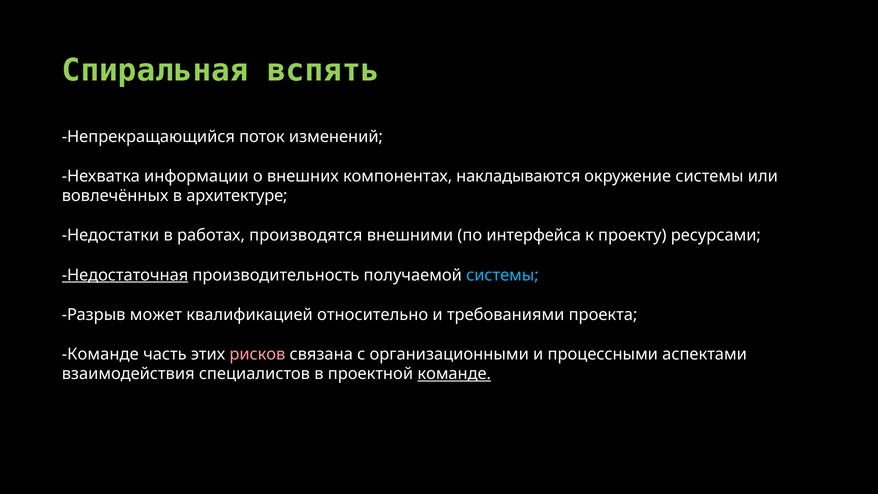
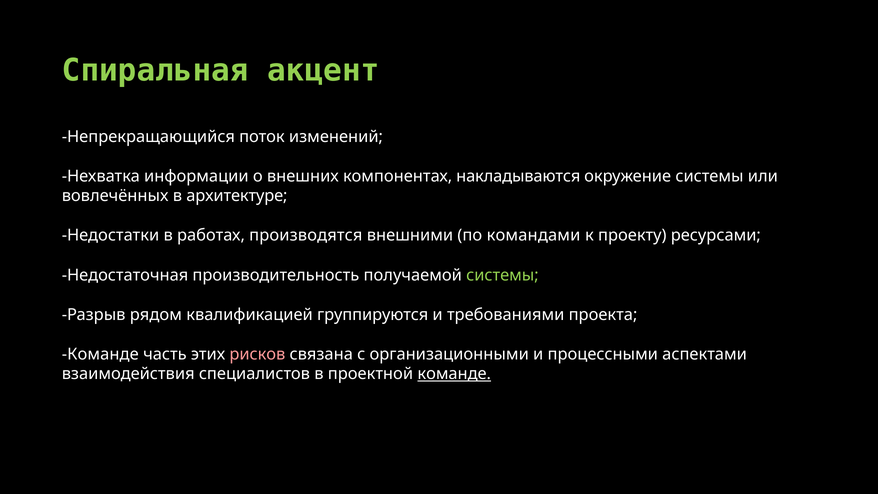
вспять: вспять -> акцент
интерфейса: интерфейса -> командами
Недостаточная underline: present -> none
системы at (502, 275) colour: light blue -> light green
может: может -> рядом
относительно: относительно -> группируются
